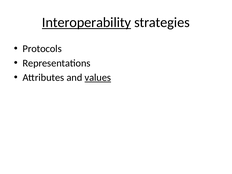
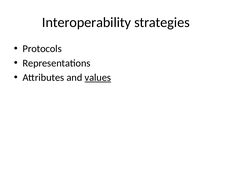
Interoperability underline: present -> none
